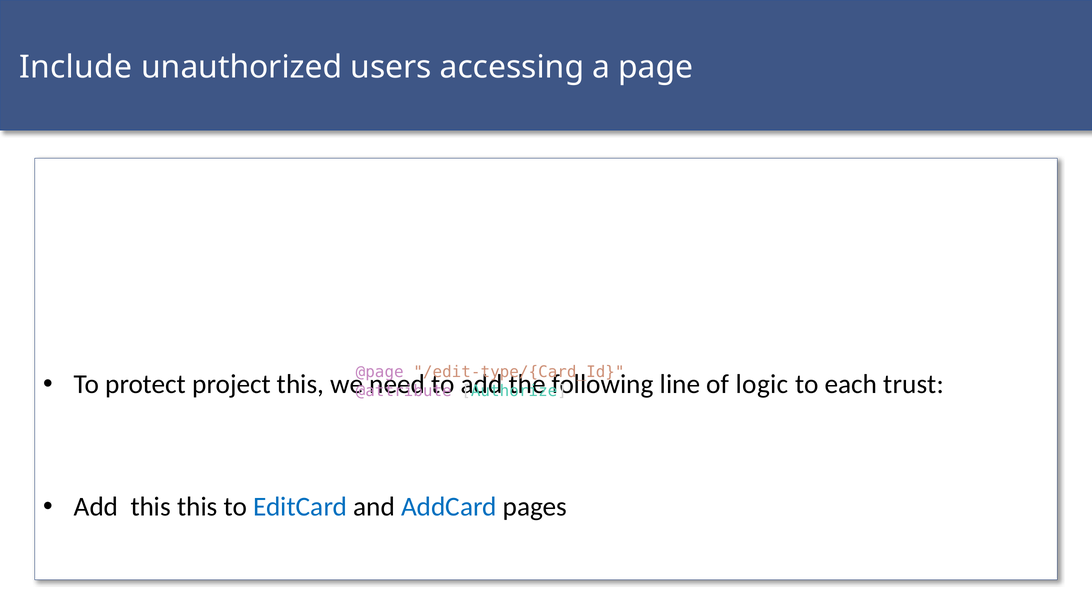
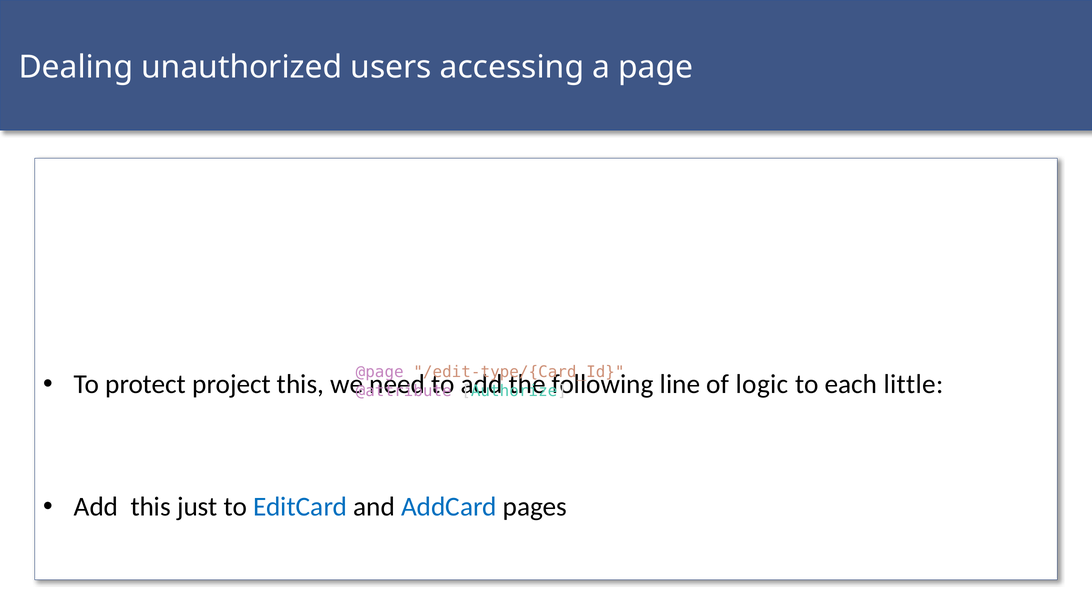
Include: Include -> Dealing
trust: trust -> little
this this: this -> just
